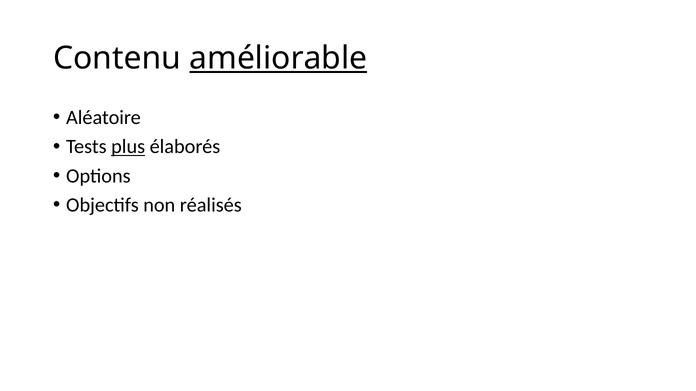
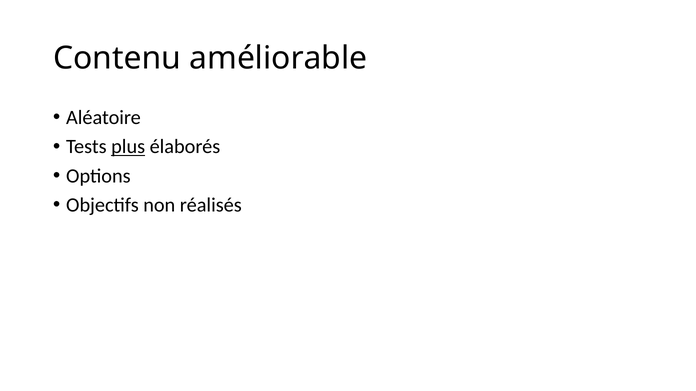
améliorable underline: present -> none
